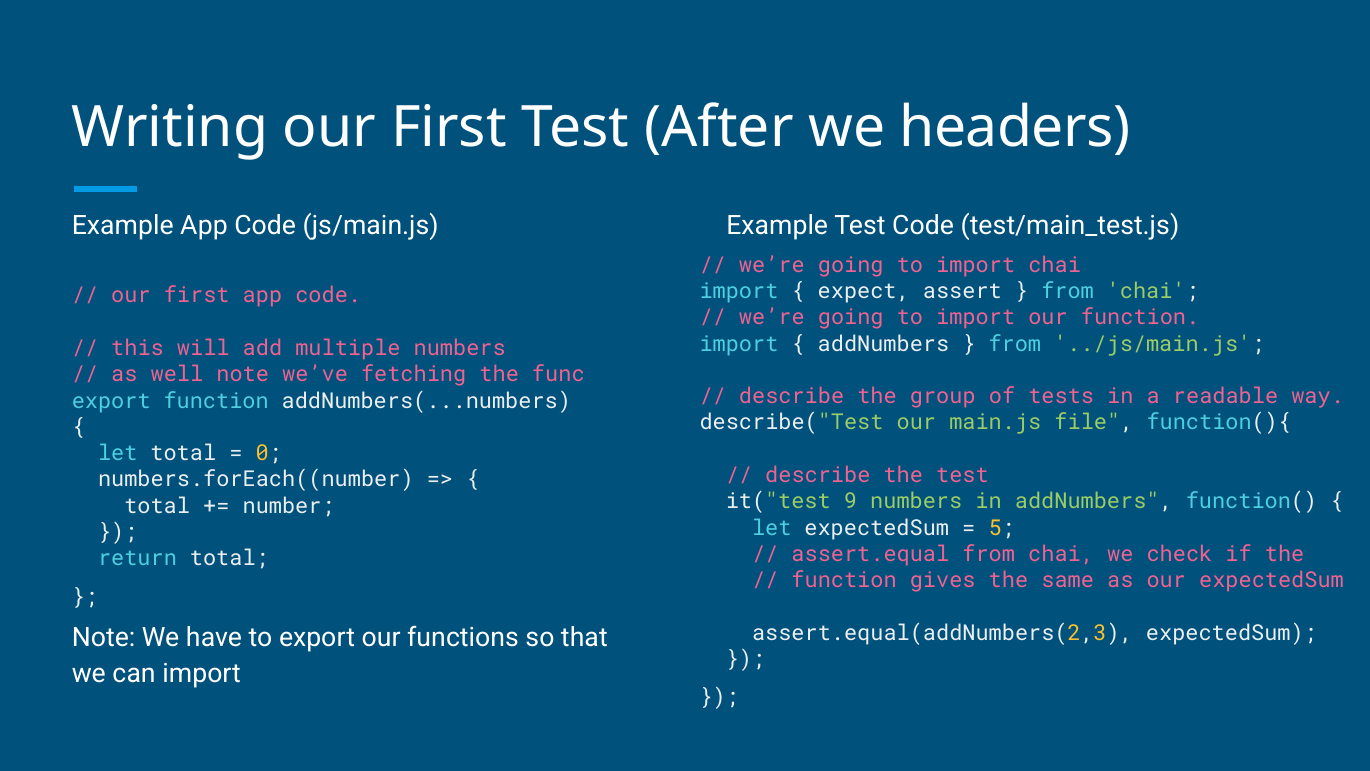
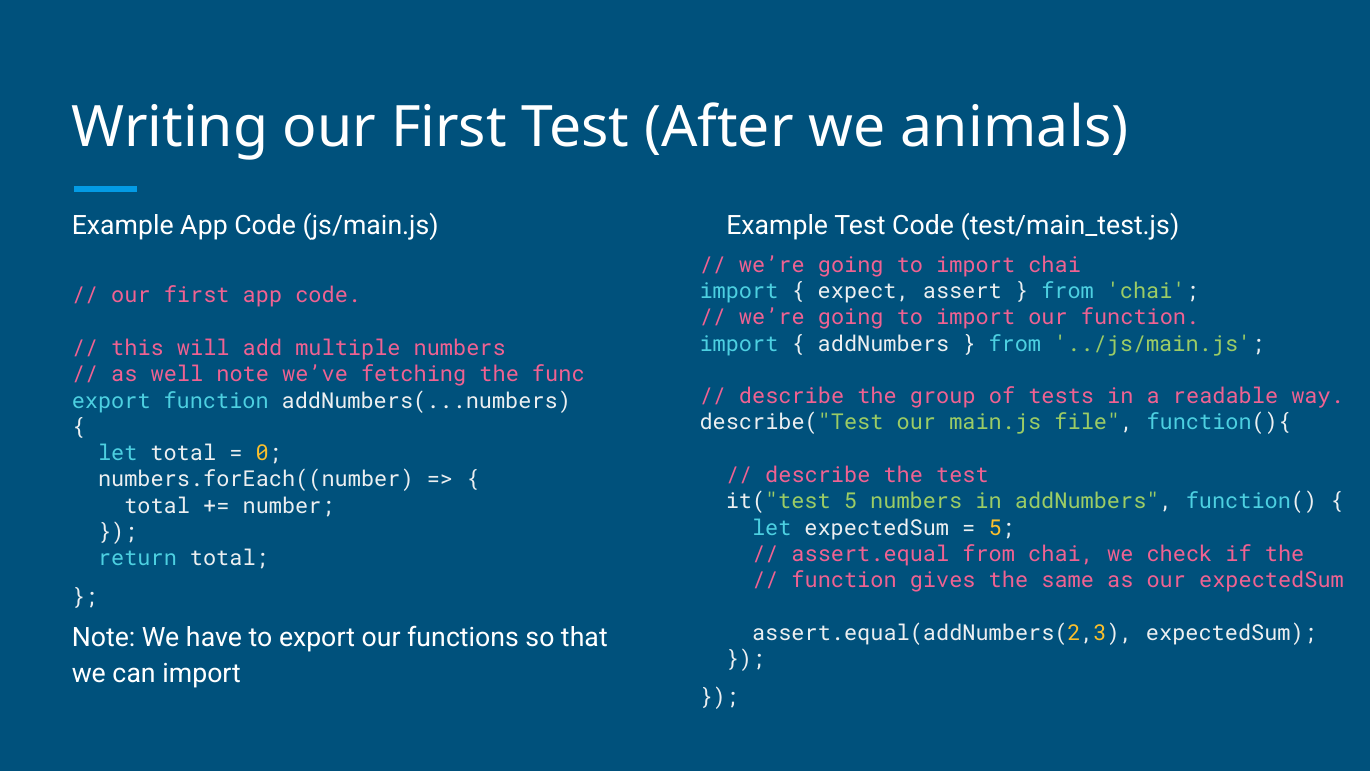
headers: headers -> animals
it("test 9: 9 -> 5
